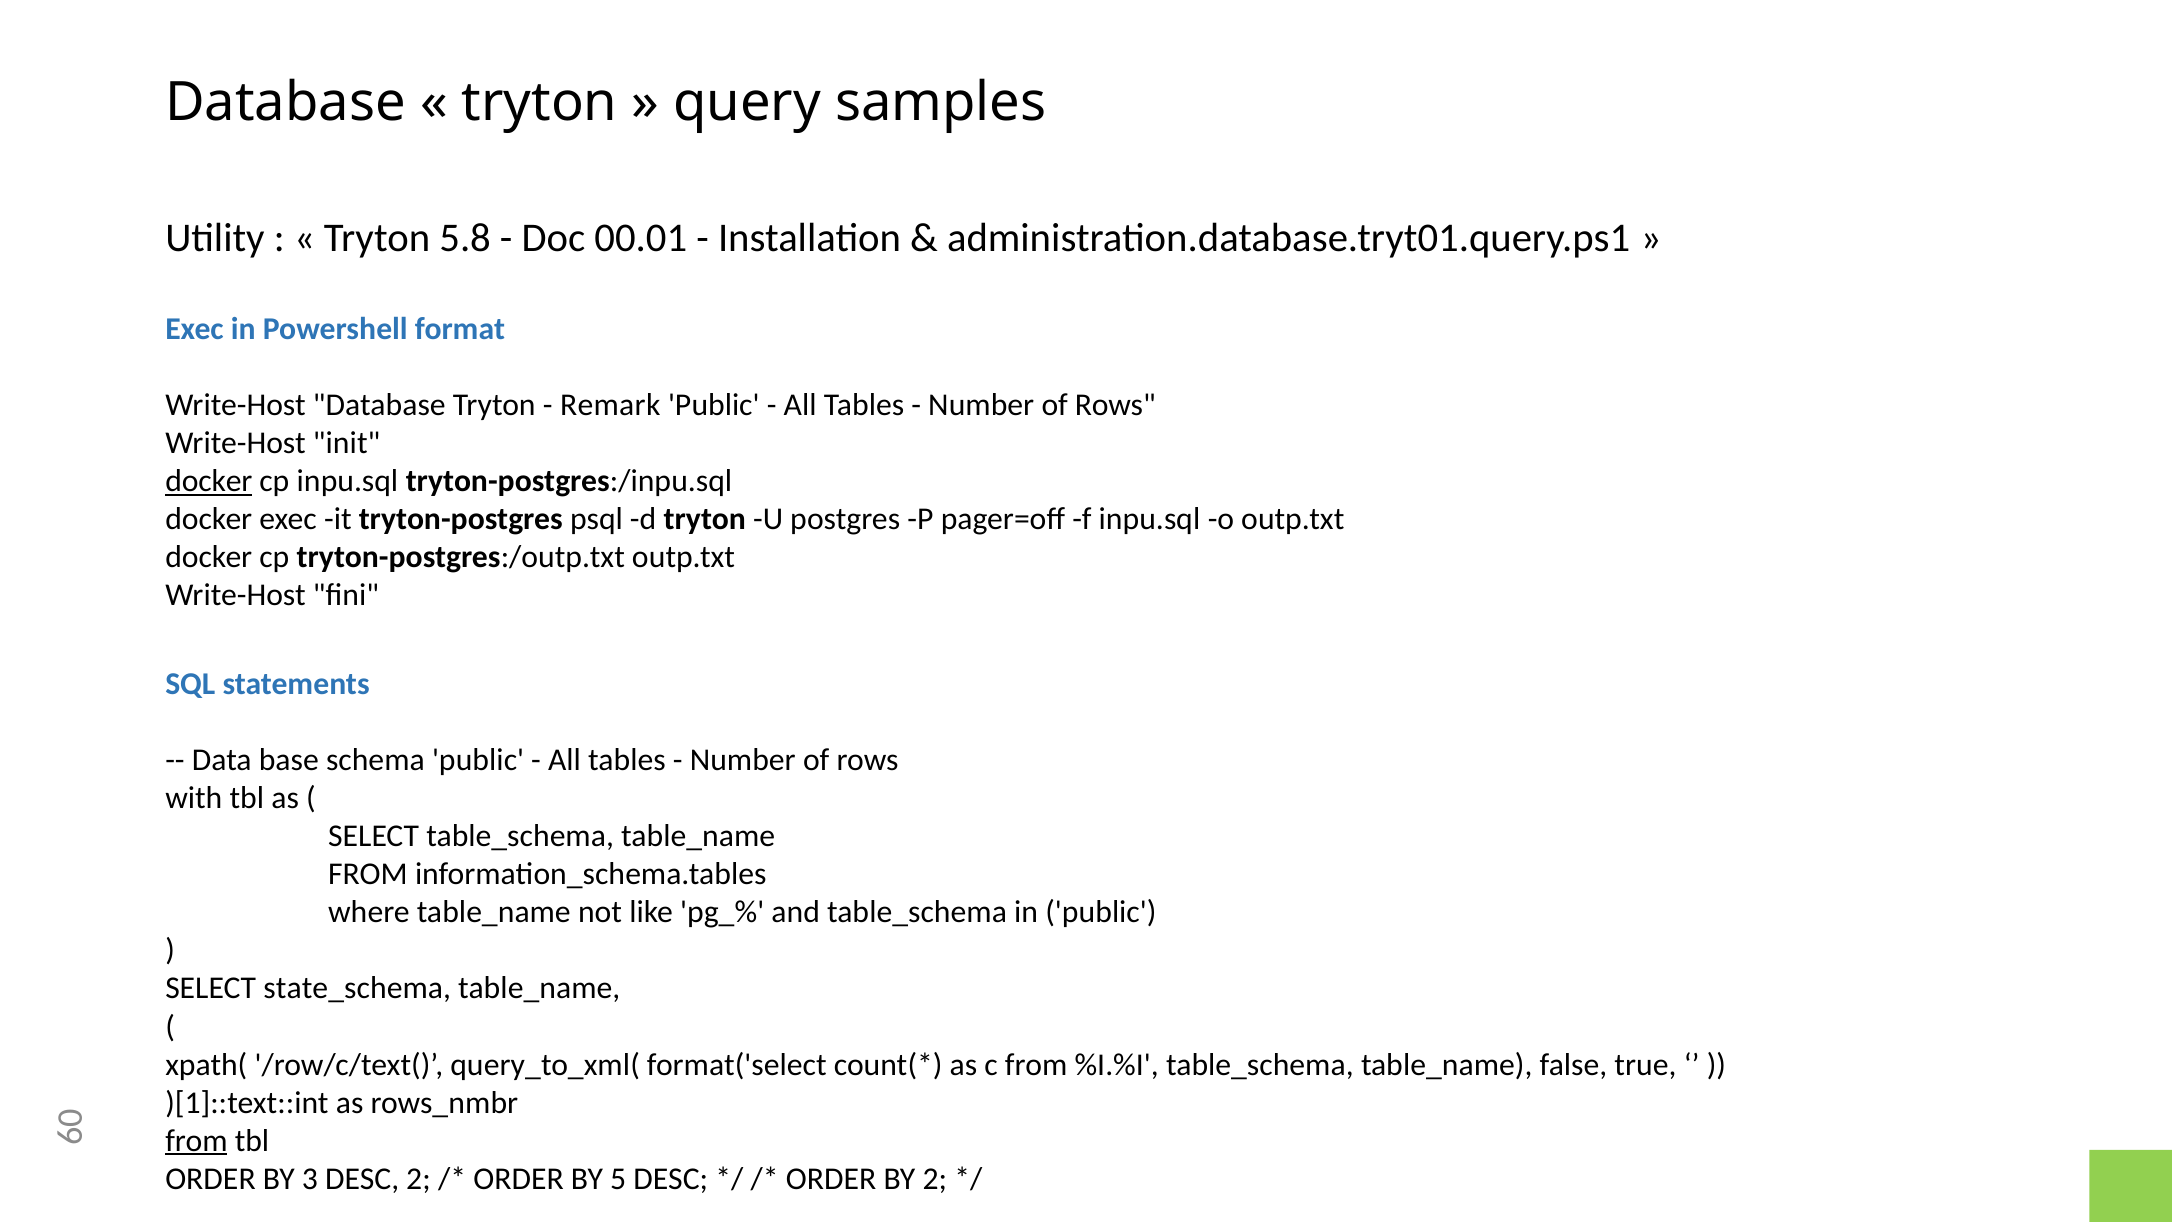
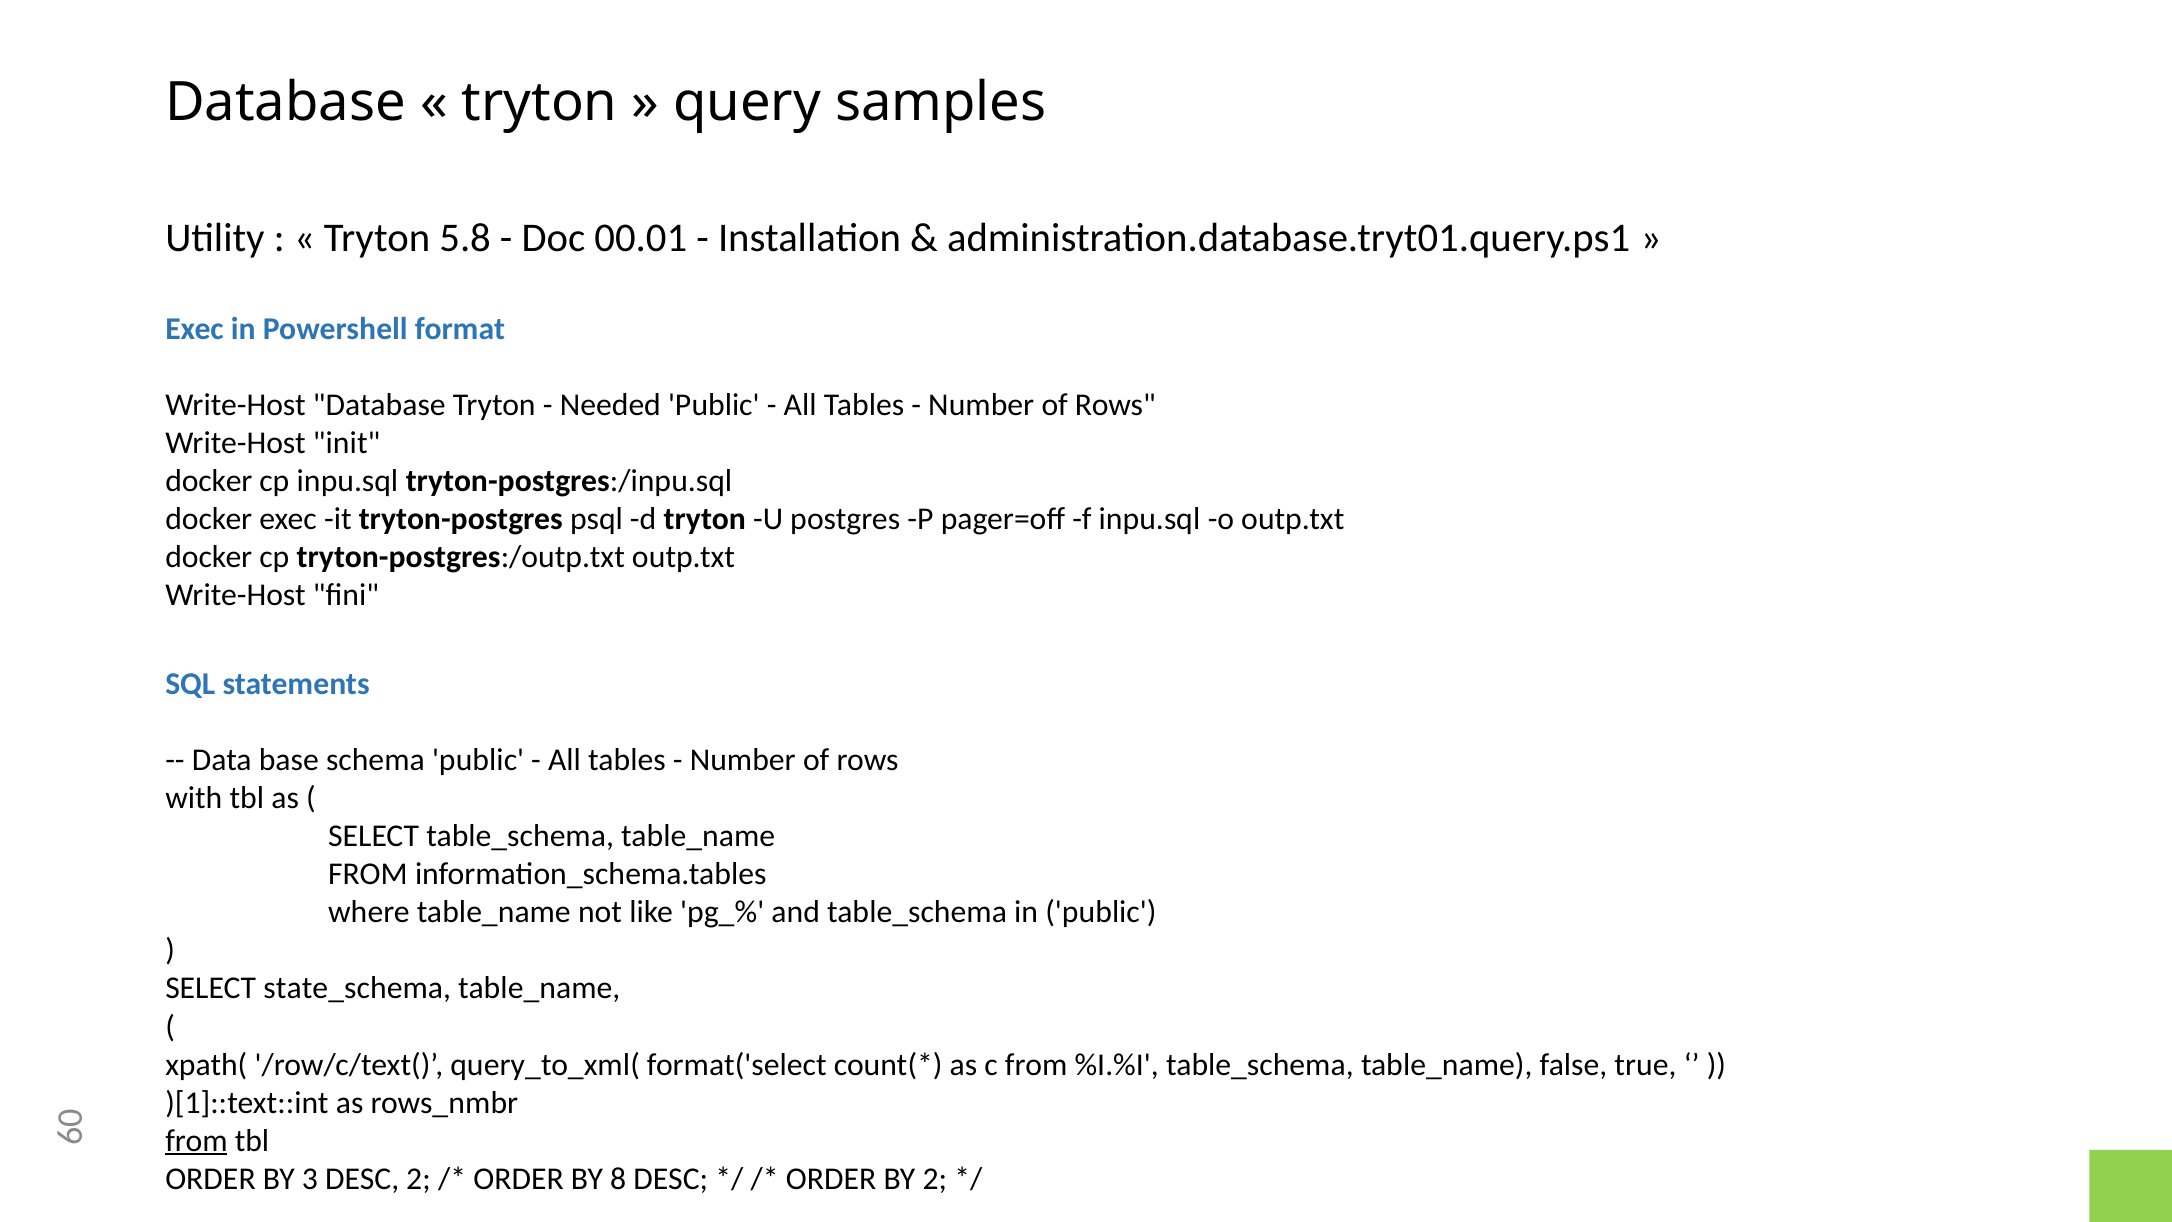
Remark: Remark -> Needed
docker at (209, 481) underline: present -> none
5: 5 -> 8
